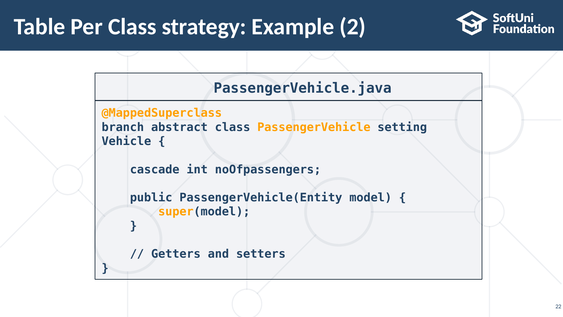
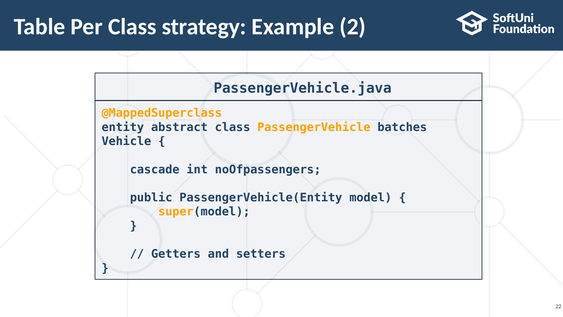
branch: branch -> entity
setting: setting -> batches
